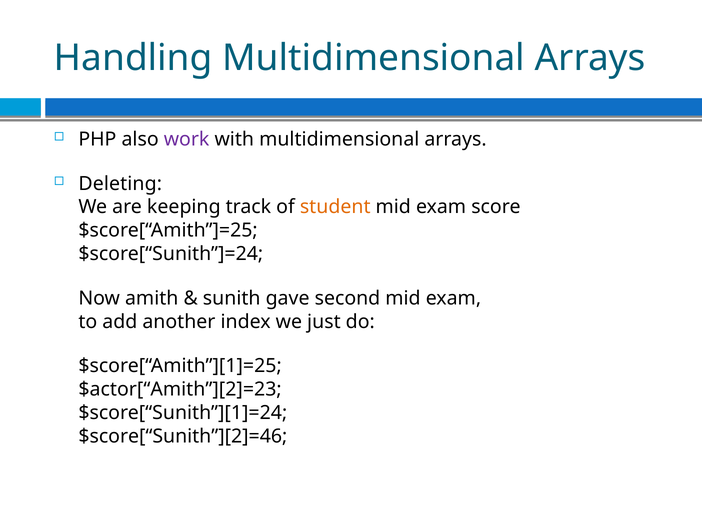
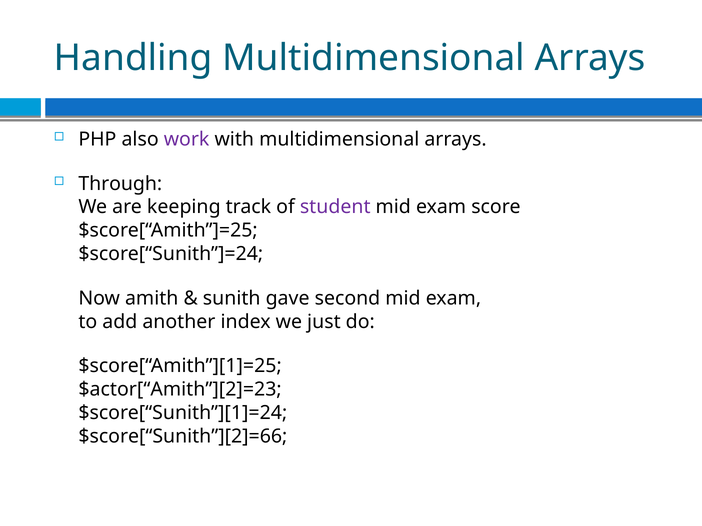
Deleting: Deleting -> Through
student colour: orange -> purple
$score[“Sunith”][2]=46: $score[“Sunith”][2]=46 -> $score[“Sunith”][2]=66
